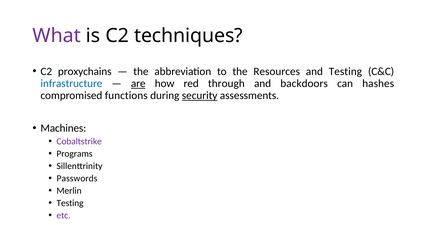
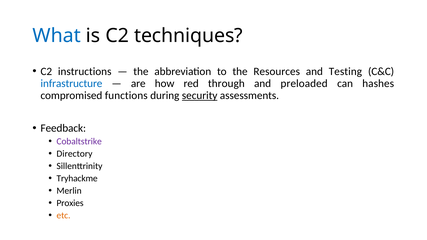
What colour: purple -> blue
proxychains: proxychains -> instructions
are underline: present -> none
backdoors: backdoors -> preloaded
Machines: Machines -> Feedback
Programs: Programs -> Directory
Passwords: Passwords -> Tryhackme
Testing at (70, 203): Testing -> Proxies
etc colour: purple -> orange
